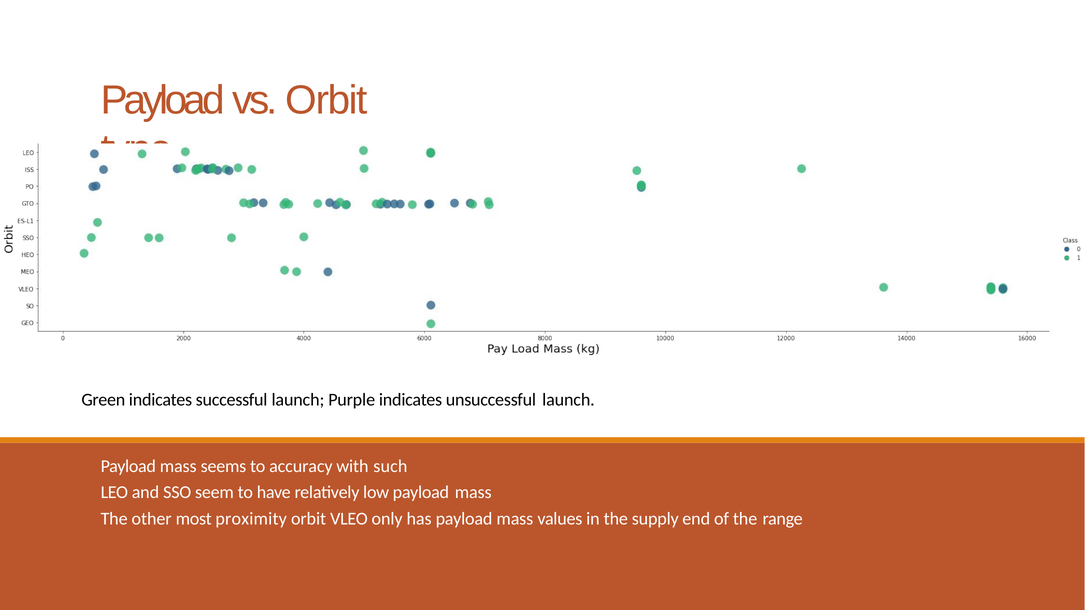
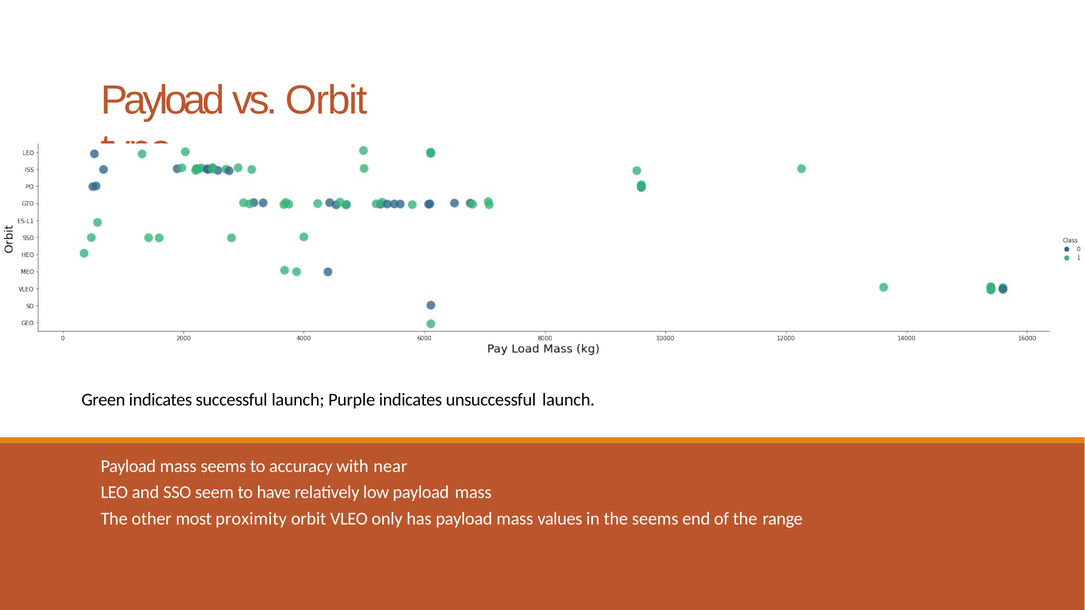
such: such -> near
the supply: supply -> seems
